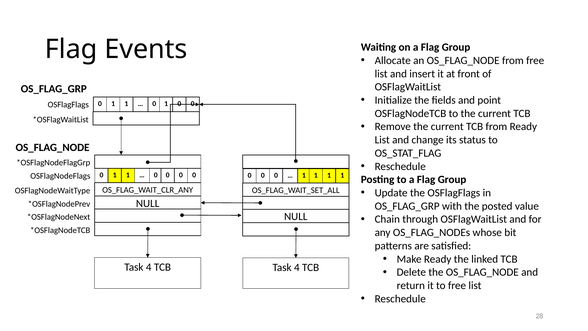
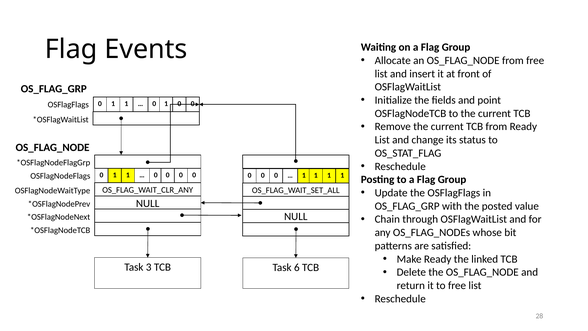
4 at (149, 267): 4 -> 3
4 at (297, 267): 4 -> 6
